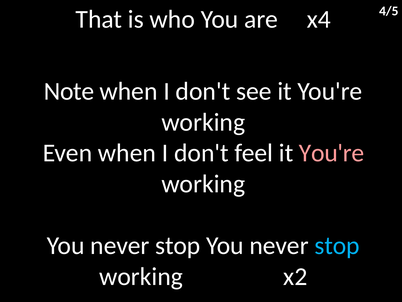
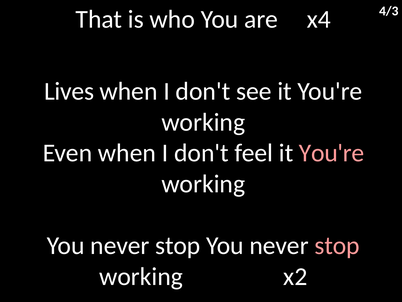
4/5: 4/5 -> 4/3
Note: Note -> Lives
stop at (337, 245) colour: light blue -> pink
